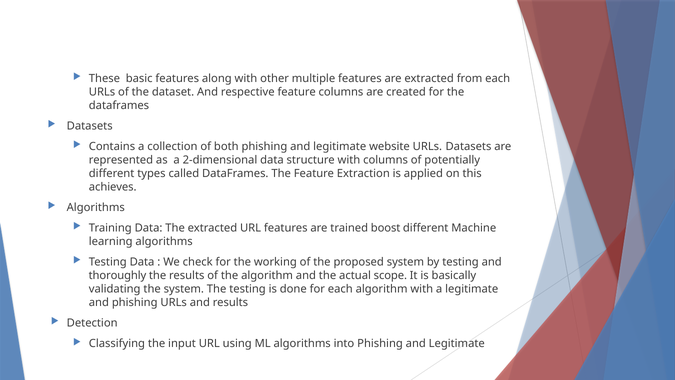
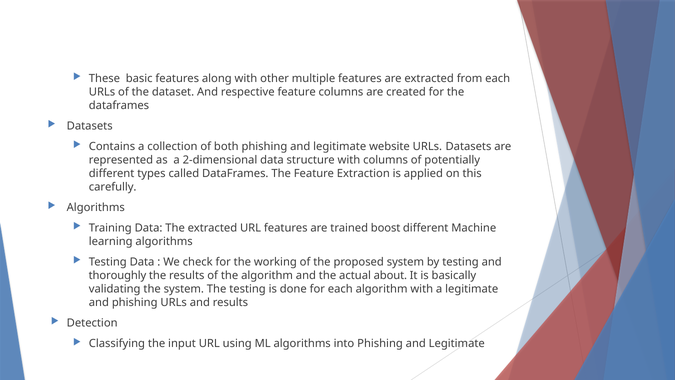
achieves: achieves -> carefully
scope: scope -> about
